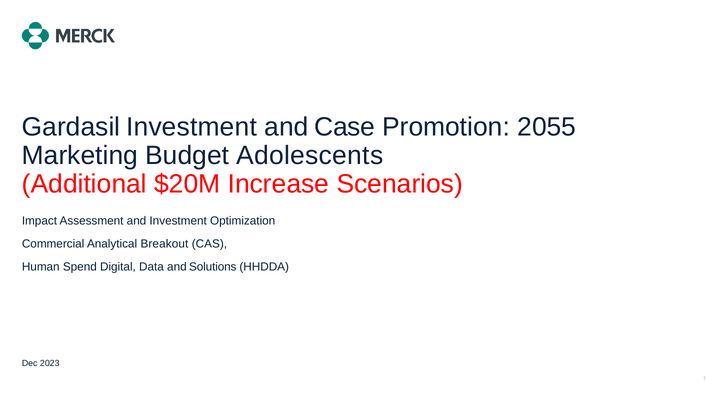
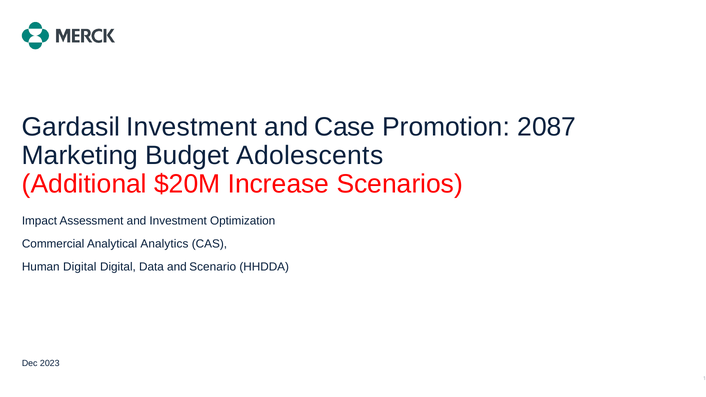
2055: 2055 -> 2087
Breakout: Breakout -> Analytics
Human Spend: Spend -> Digital
Solutions: Solutions -> Scenario
